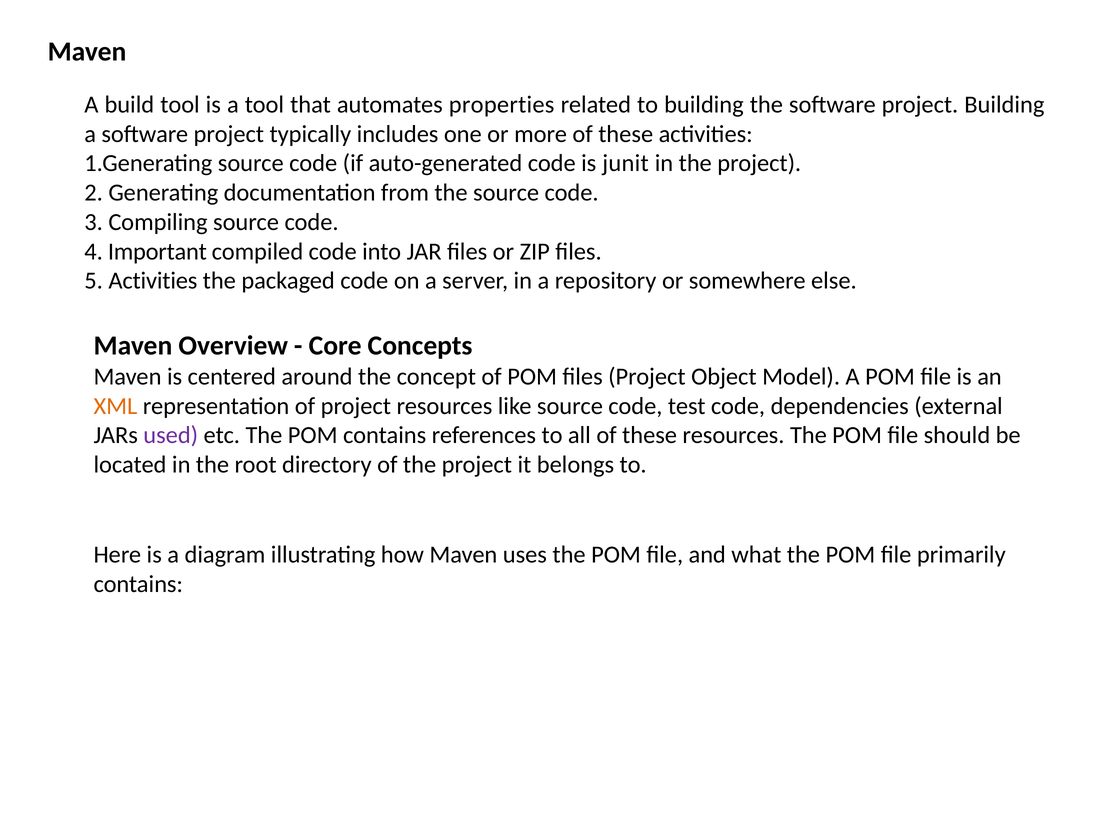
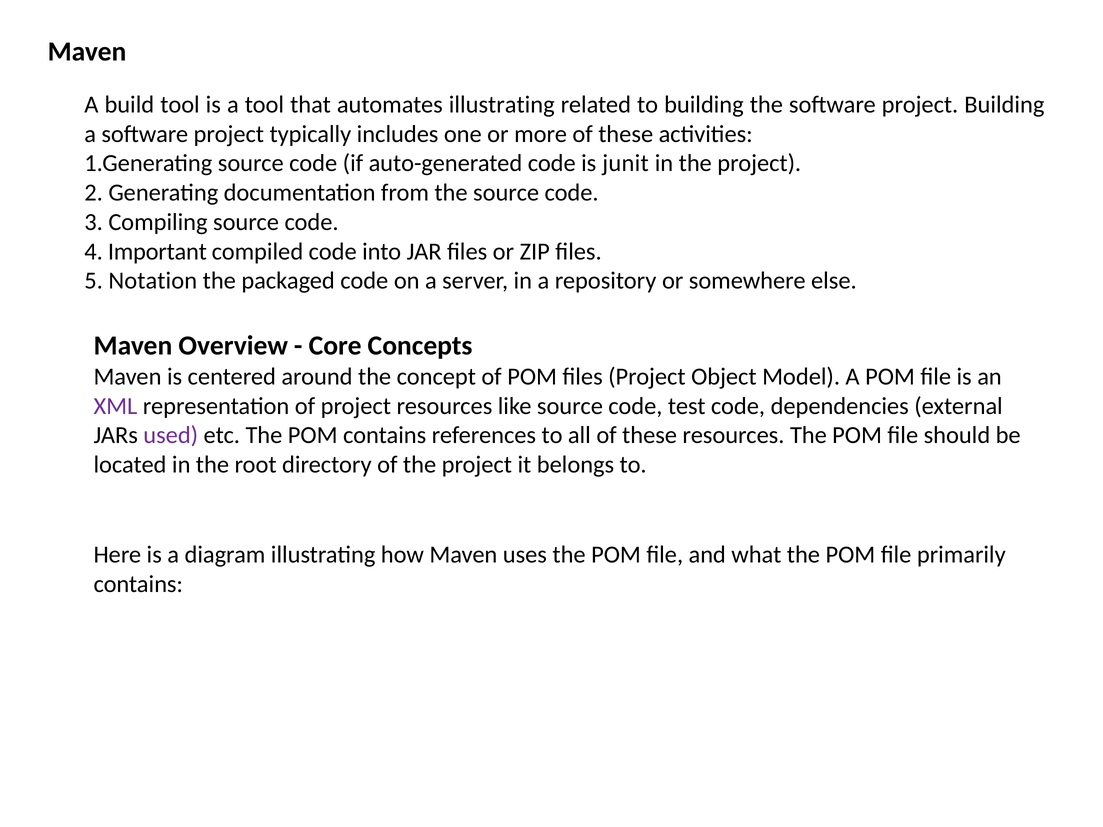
automates properties: properties -> illustrating
5 Activities: Activities -> Notation
XML colour: orange -> purple
